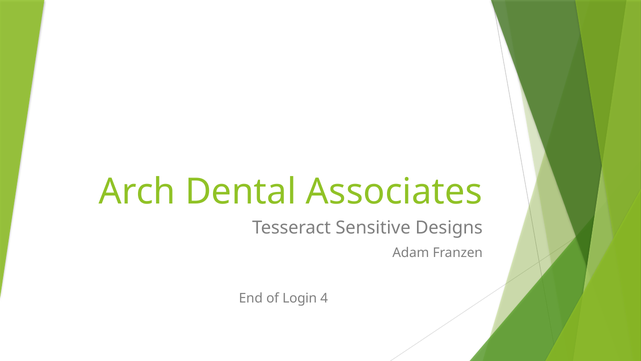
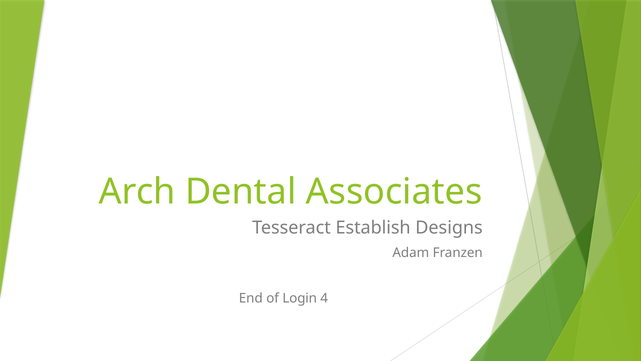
Sensitive: Sensitive -> Establish
